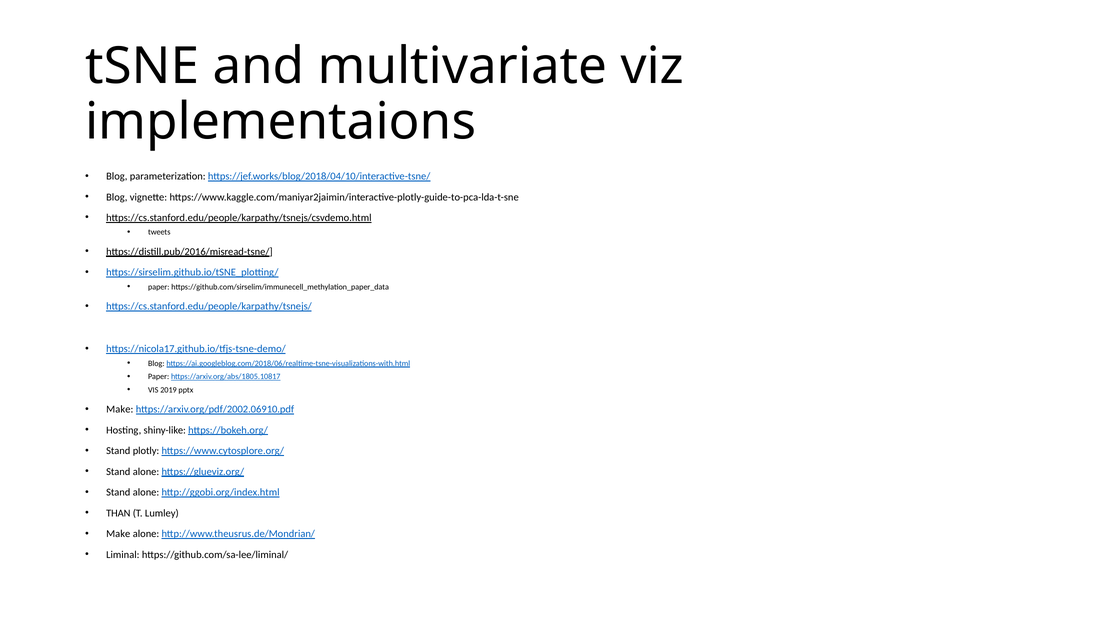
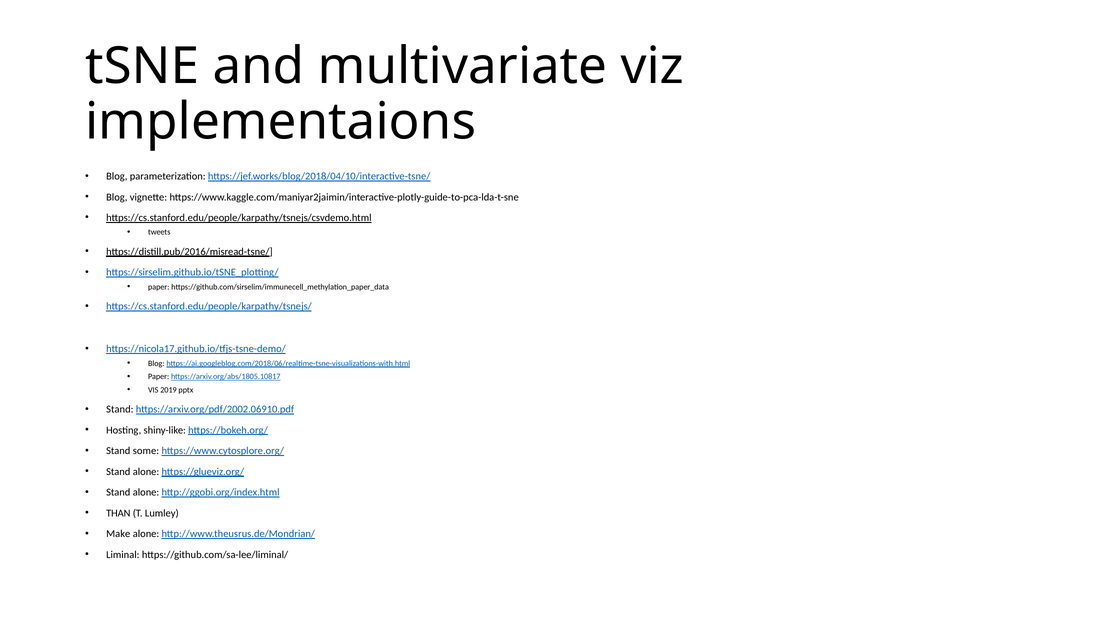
Make at (120, 409): Make -> Stand
plotly: plotly -> some
